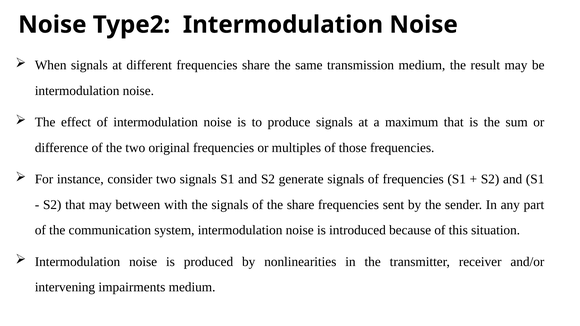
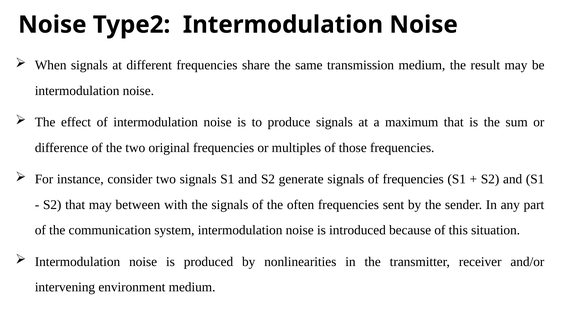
the share: share -> often
impairments: impairments -> environment
